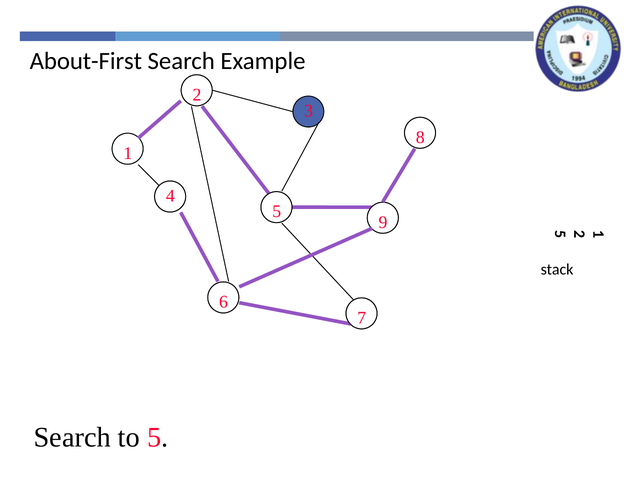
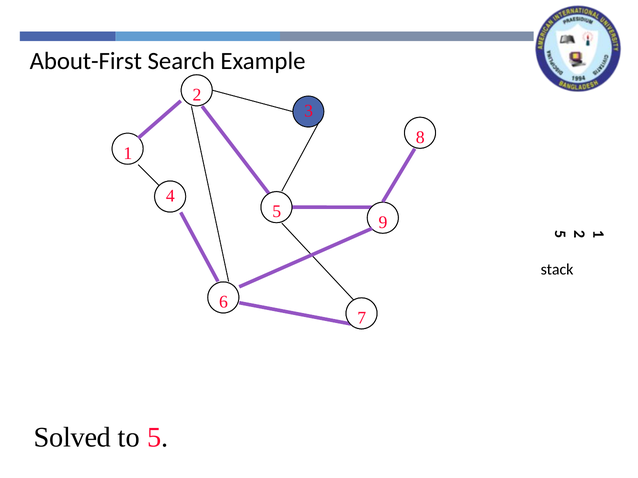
Search at (72, 438): Search -> Solved
